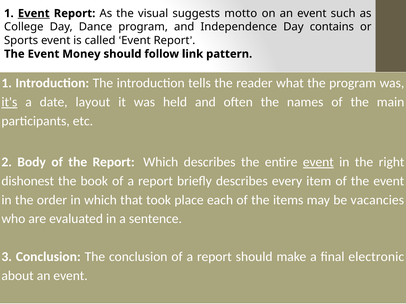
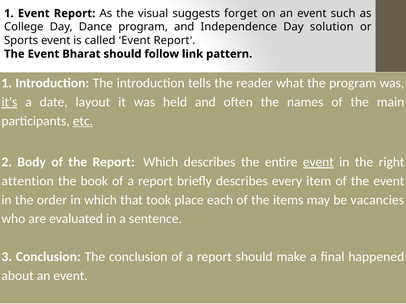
Event at (34, 13) underline: present -> none
motto: motto -> forget
contains: contains -> solution
Money: Money -> Bharat
etc underline: none -> present
dishonest: dishonest -> attention
electronic: electronic -> happened
